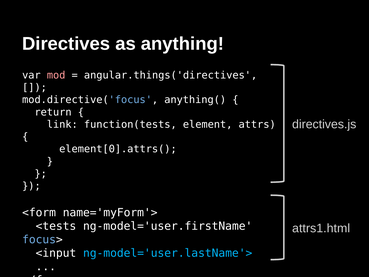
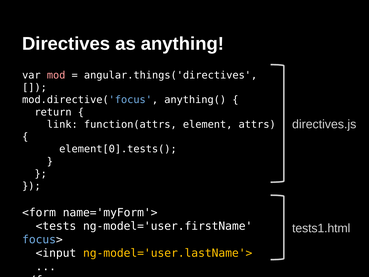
function(tests: function(tests -> function(attrs
element[0].attrs(: element[0].attrs( -> element[0].tests(
attrs1.html: attrs1.html -> tests1.html
ng-model='user.lastName'> colour: light blue -> yellow
